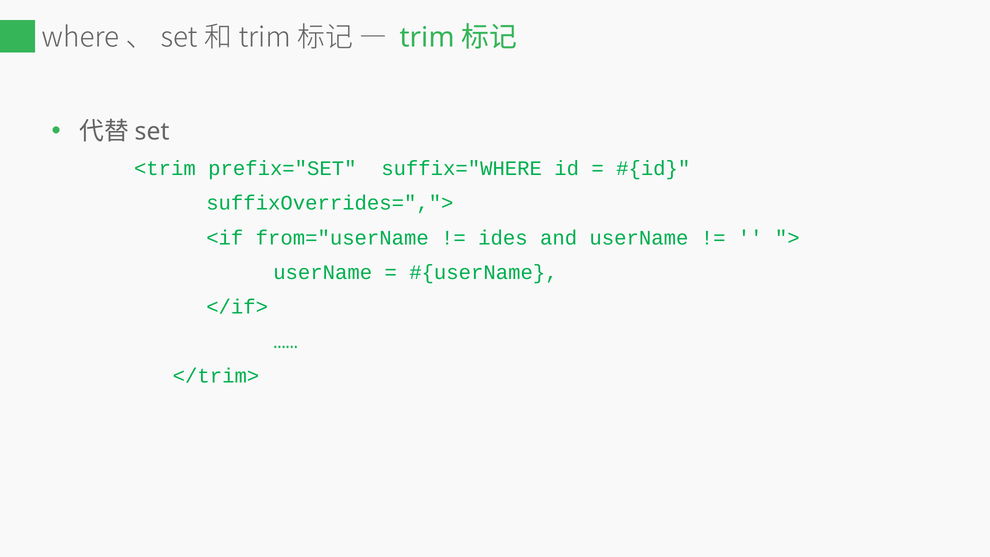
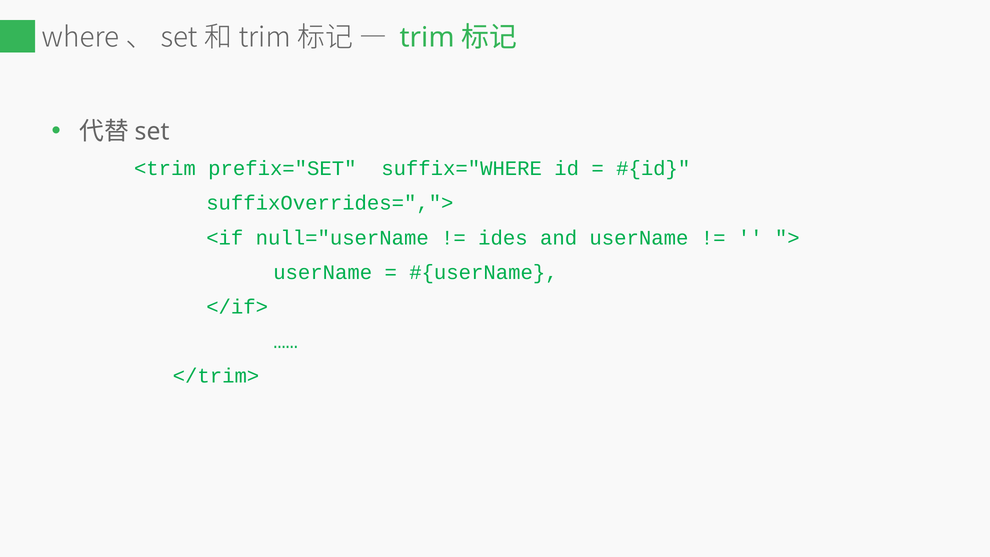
from="userName: from="userName -> null="userName
